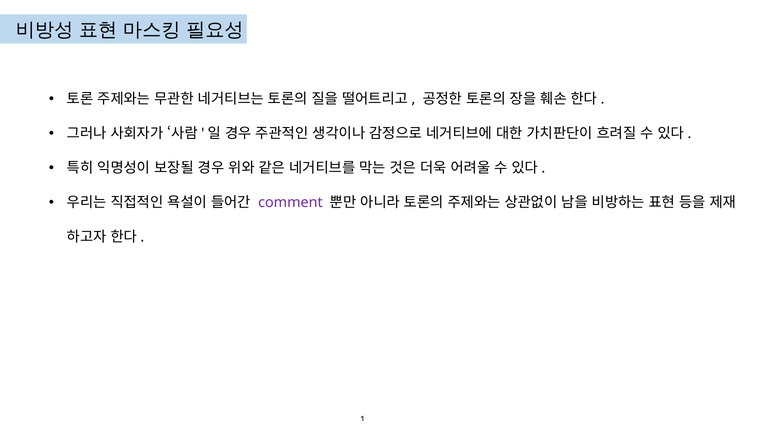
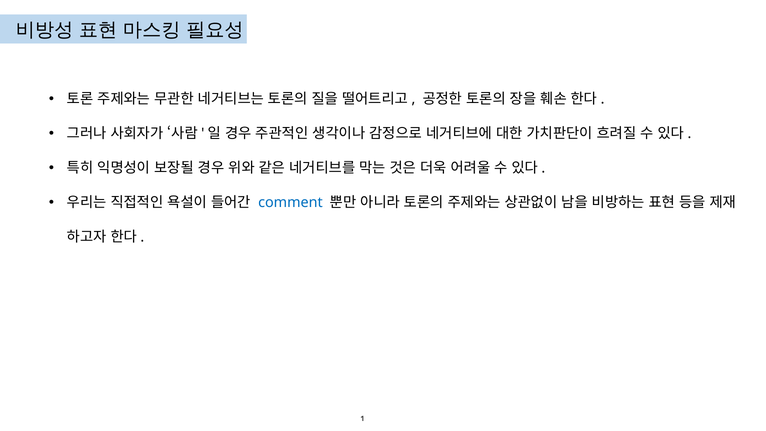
comment colour: purple -> blue
